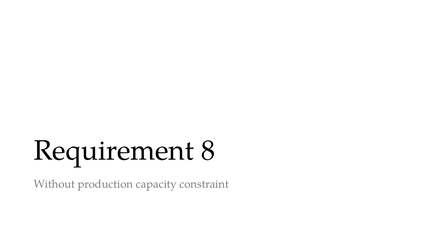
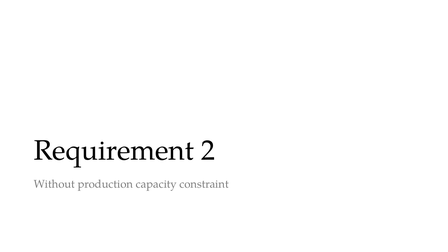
8: 8 -> 2
